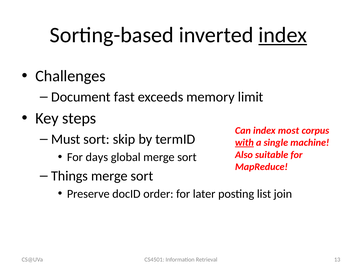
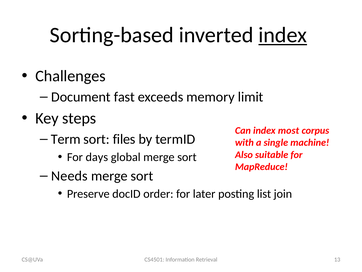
Must: Must -> Term
skip: skip -> files
with underline: present -> none
Things: Things -> Needs
